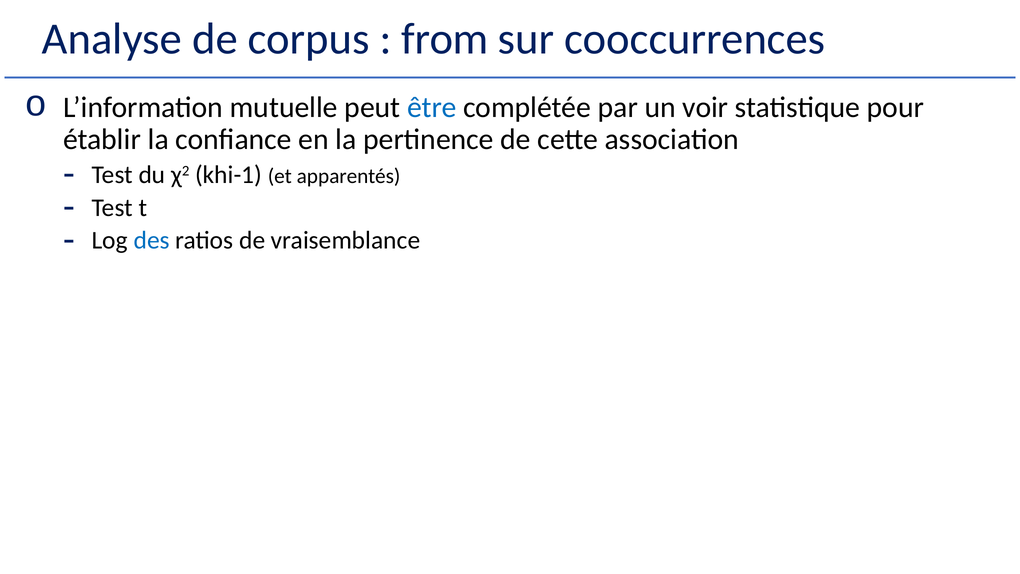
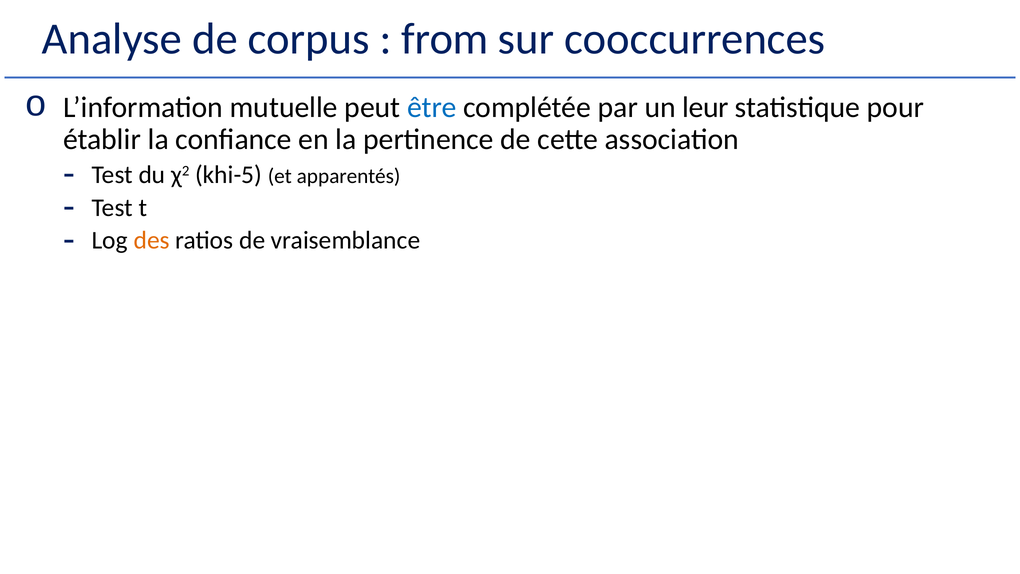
voir: voir -> leur
khi-1: khi-1 -> khi-5
des colour: blue -> orange
